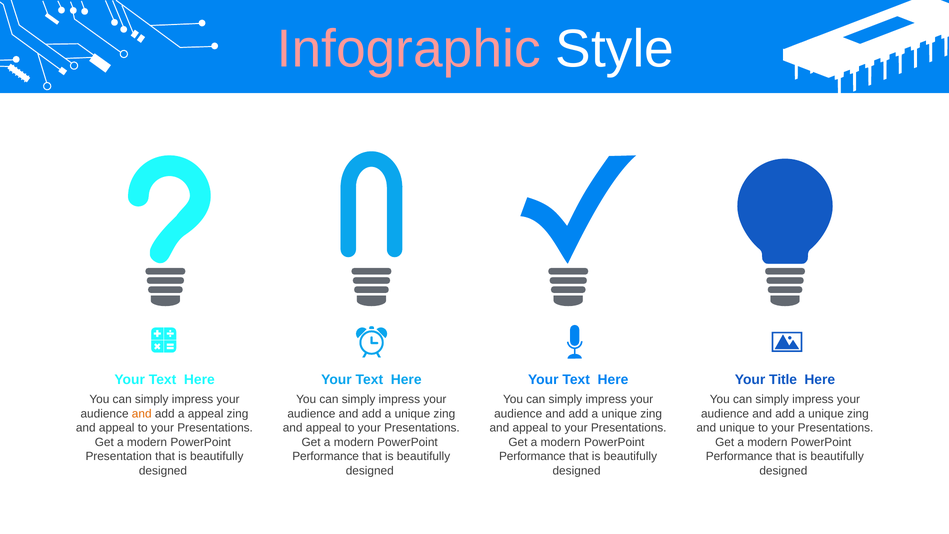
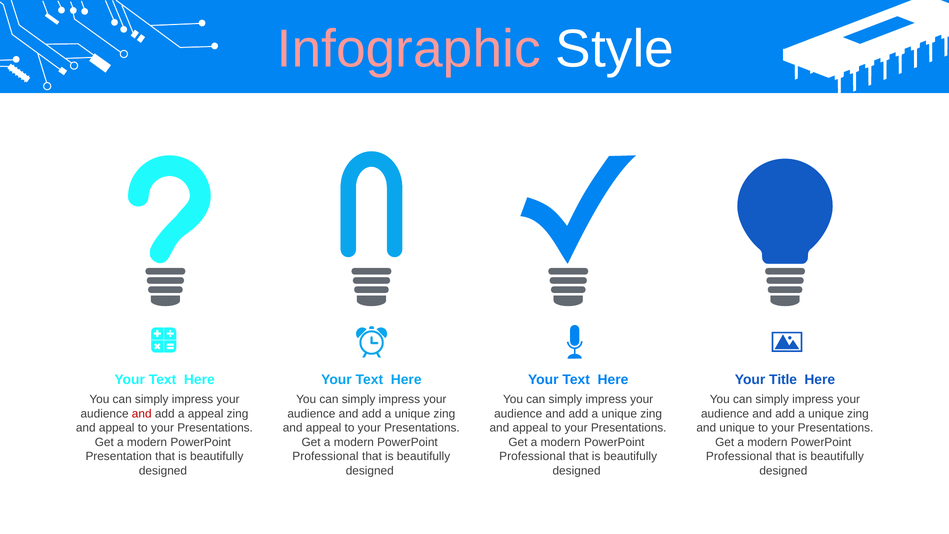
and at (142, 414) colour: orange -> red
Performance at (326, 456): Performance -> Professional
Performance at (532, 456): Performance -> Professional
Performance at (739, 456): Performance -> Professional
